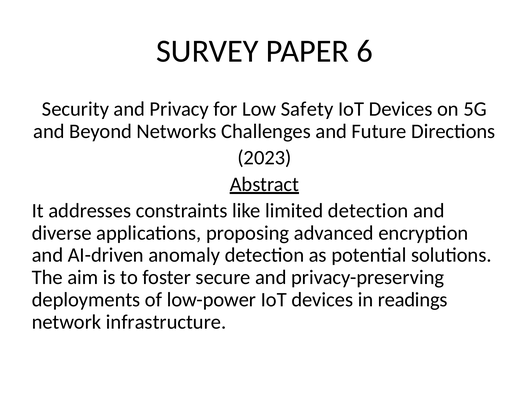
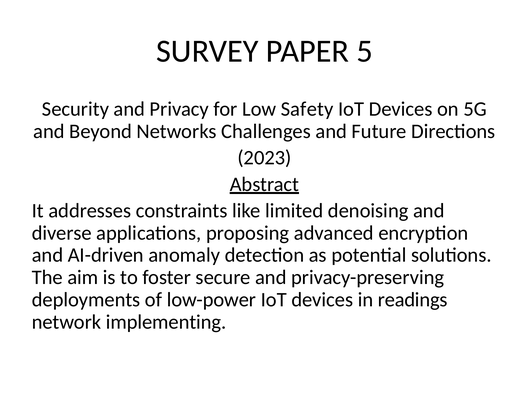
6: 6 -> 5
limited detection: detection -> denoising
infrastructure: infrastructure -> implementing
